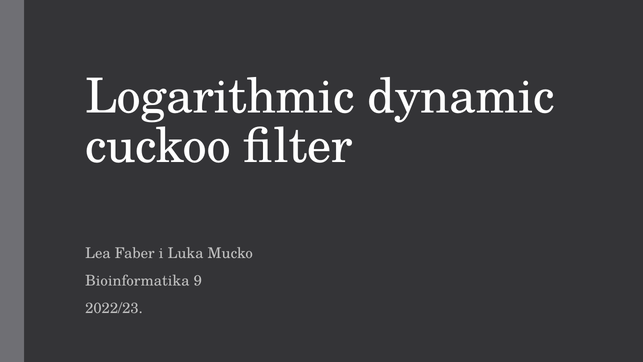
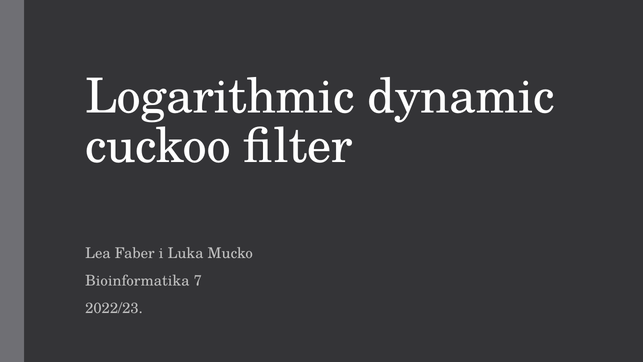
9: 9 -> 7
